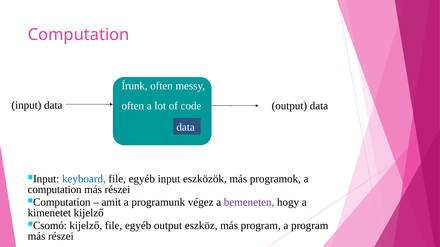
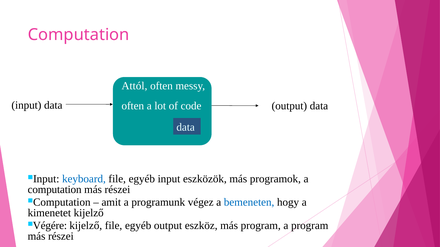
Írunk: Írunk -> Attól
bemeneten colour: purple -> blue
Csomó: Csomó -> Végére
